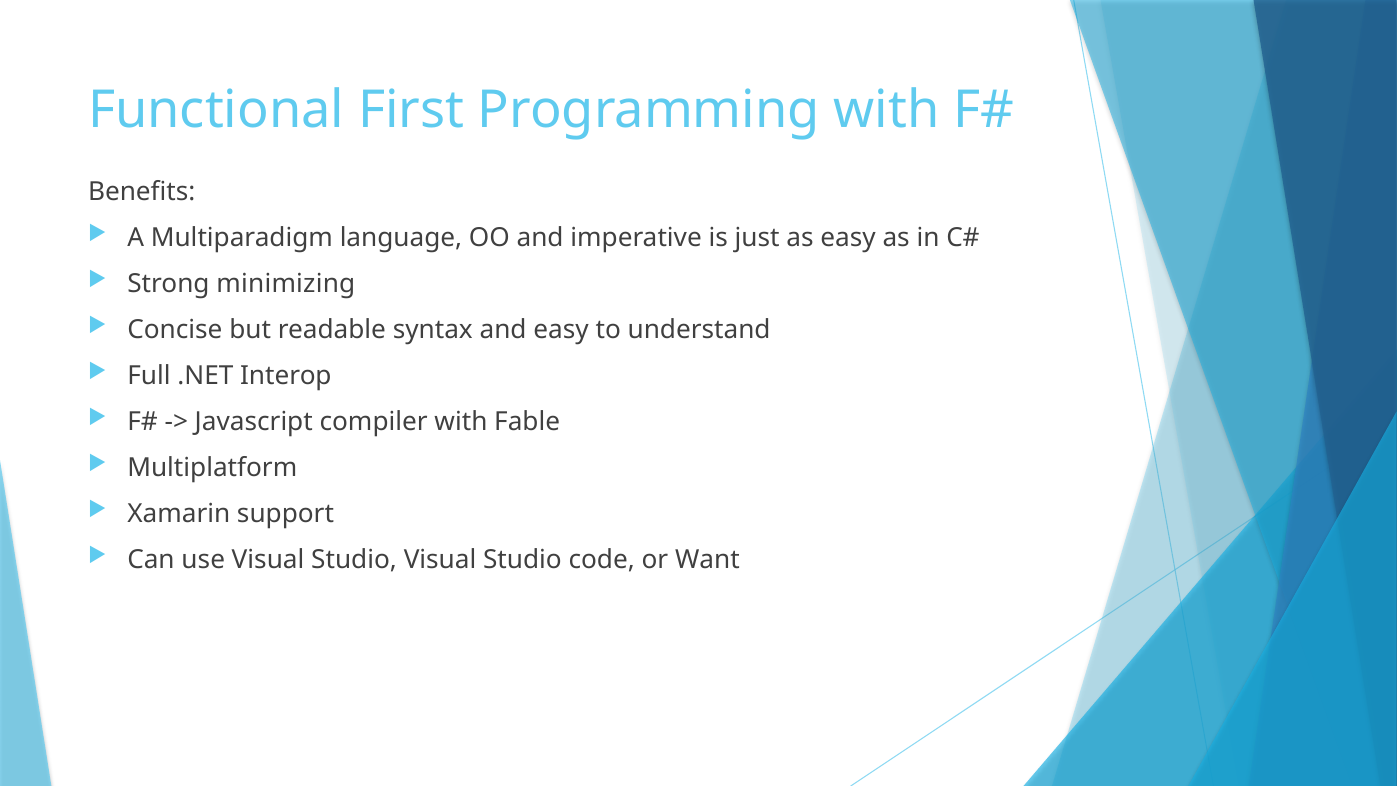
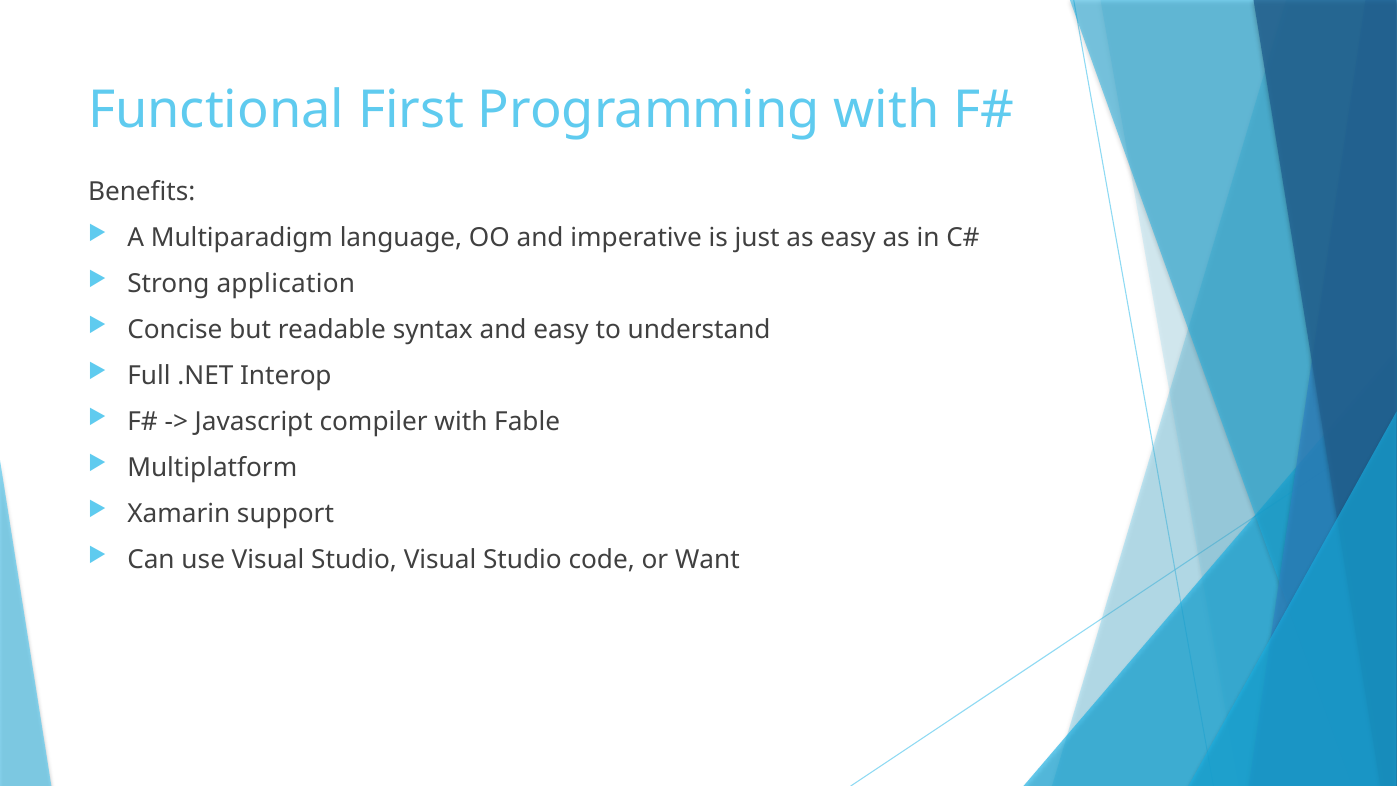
minimizing: minimizing -> application
